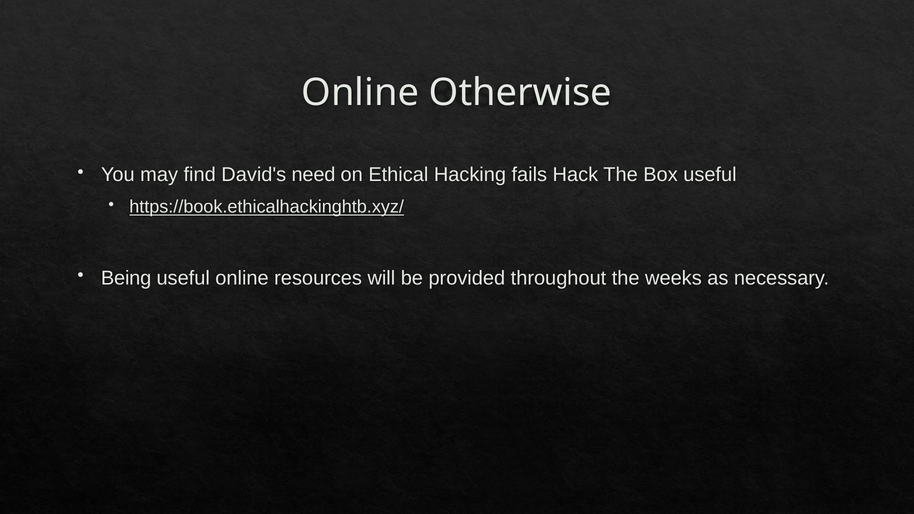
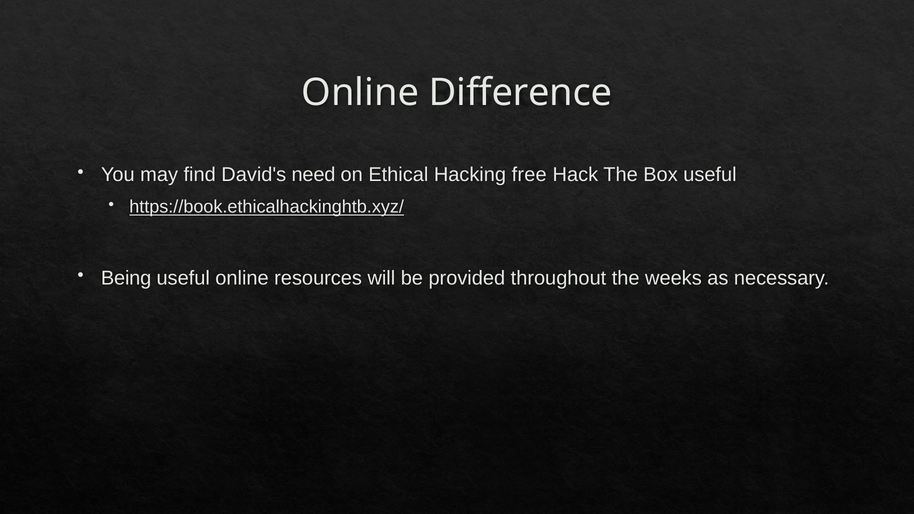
Otherwise: Otherwise -> Difference
fails: fails -> free
